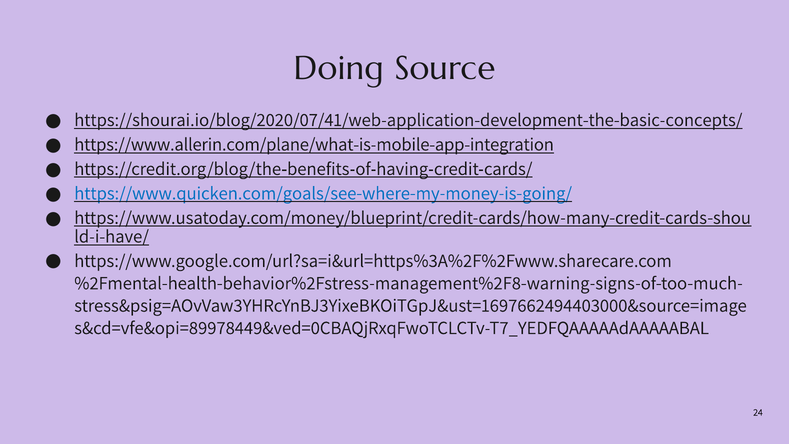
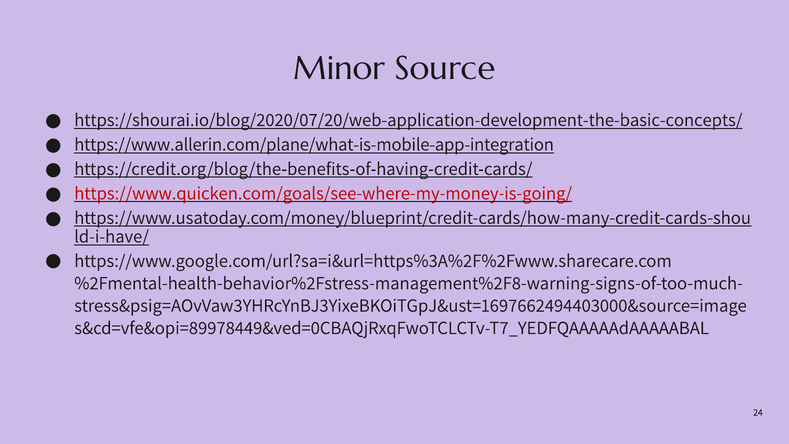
Doing: Doing -> Minor
https://shourai.io/blog/2020/07/41/web-application-development-the-basic-concepts/: https://shourai.io/blog/2020/07/41/web-application-development-the-basic-concepts/ -> https://shourai.io/blog/2020/07/20/web-application-development-the-basic-concepts/
https://www.quicken.com/goals/see-where-my-money-is-going/ colour: blue -> red
